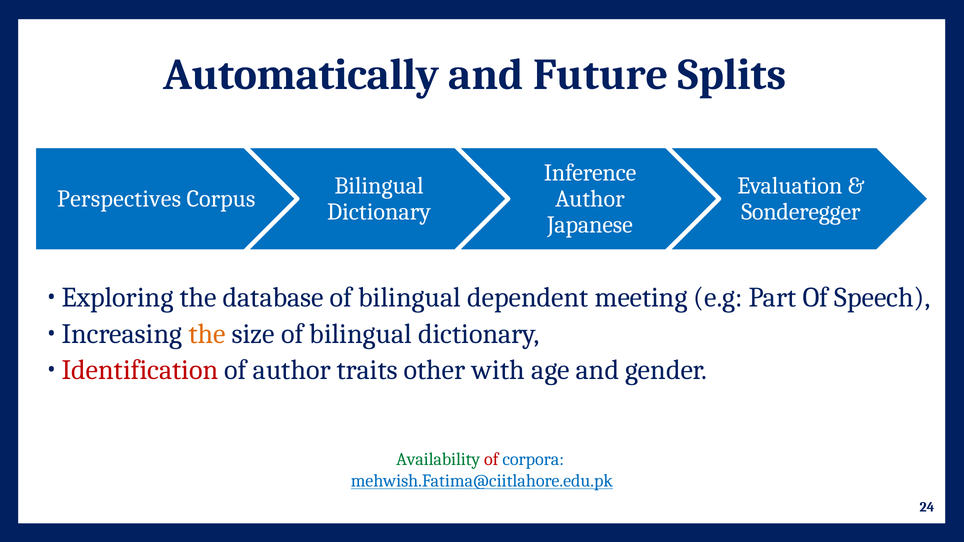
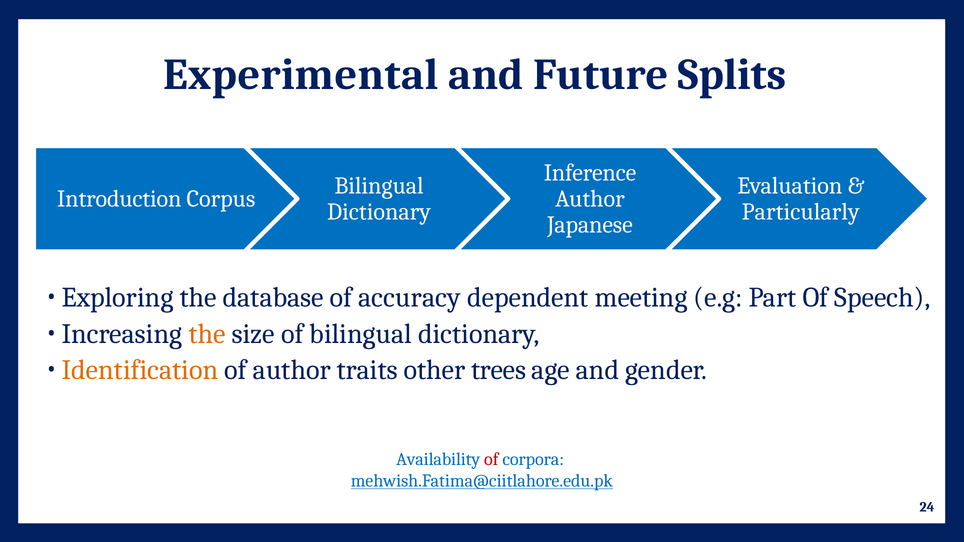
Automatically: Automatically -> Experimental
Perspectives: Perspectives -> Introduction
Sonderegger: Sonderegger -> Particularly
bilingual at (410, 298): bilingual -> accuracy
Identification colour: red -> orange
with: with -> trees
Availability colour: green -> blue
